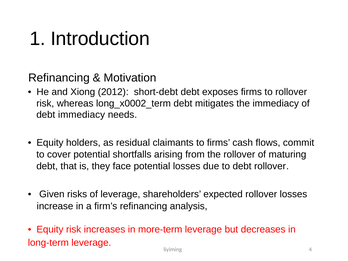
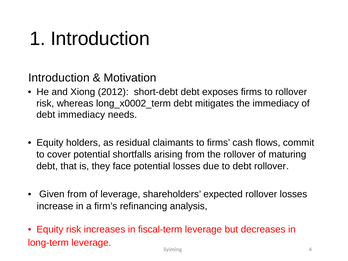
Refinancing at (59, 78): Refinancing -> Introduction
Given risks: risks -> from
more-term: more-term -> fiscal-term
